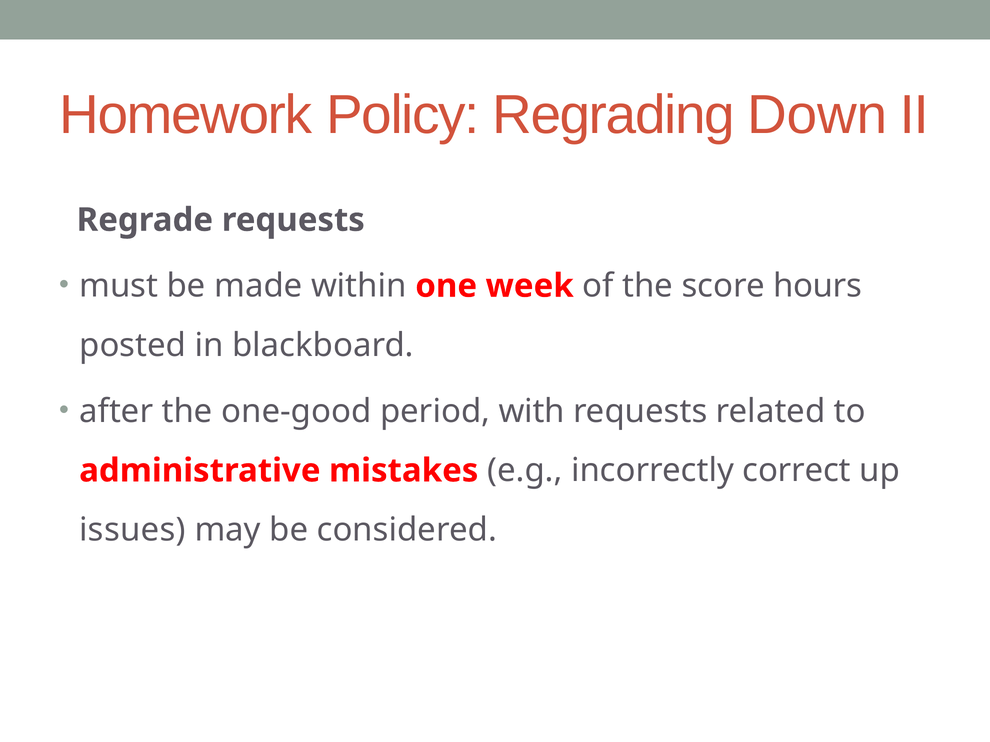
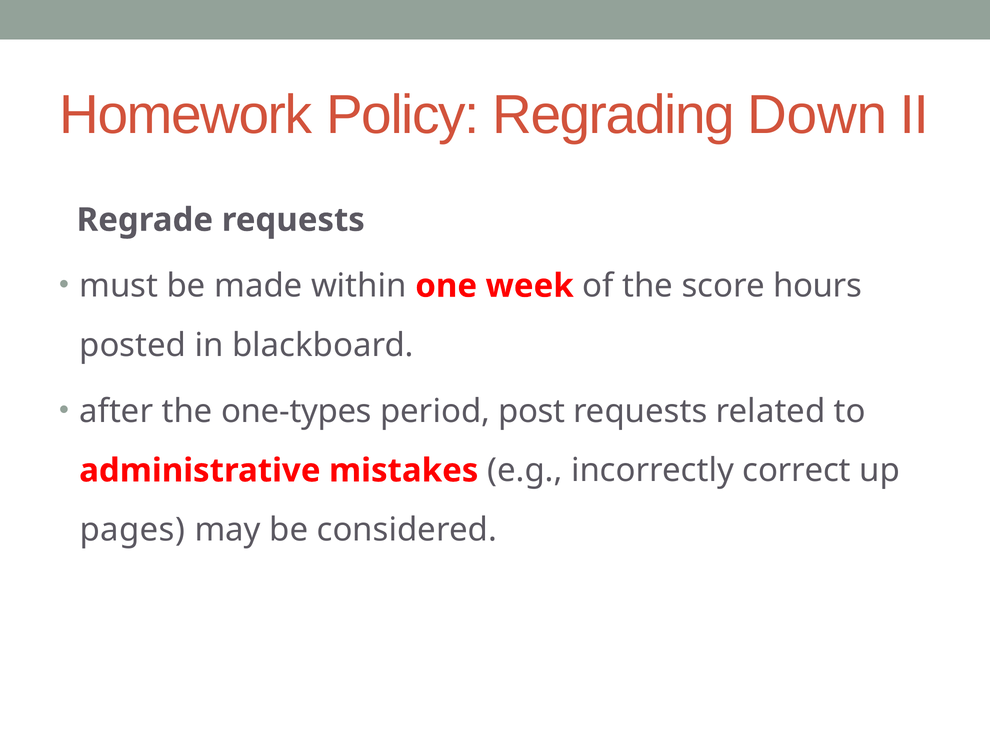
one-good: one-good -> one-types
with: with -> post
issues: issues -> pages
